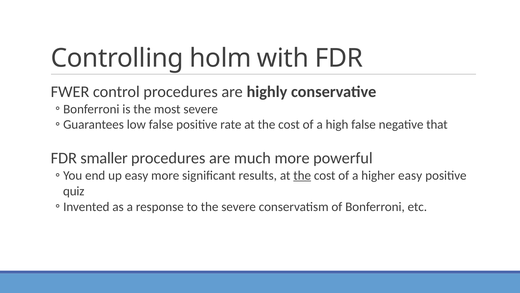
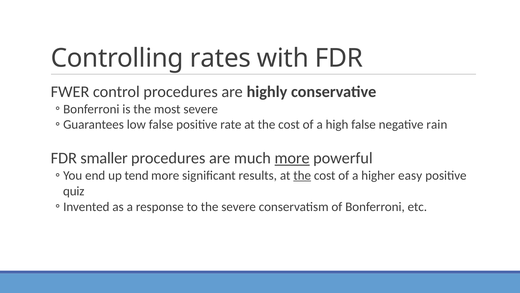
holm: holm -> rates
that: that -> rain
more at (292, 158) underline: none -> present
up easy: easy -> tend
